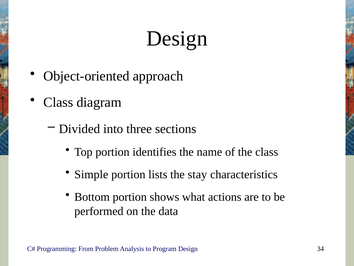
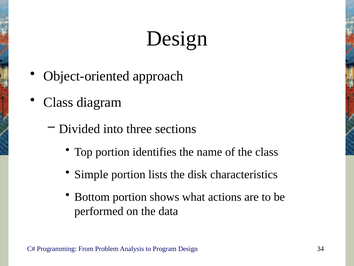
stay: stay -> disk
